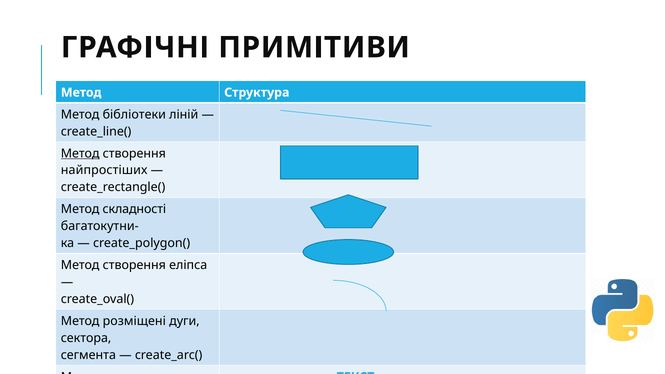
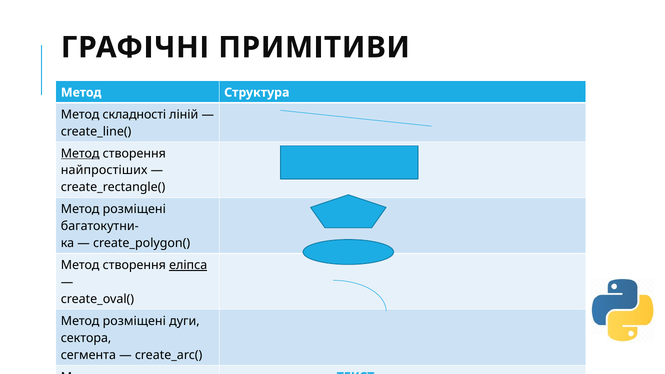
бібліотеки: бібліотеки -> складності
складності at (134, 209): складності -> розміщені
еліпса underline: none -> present
